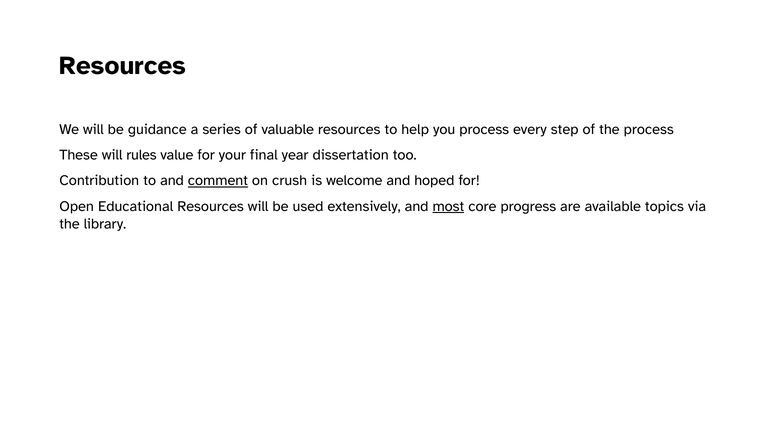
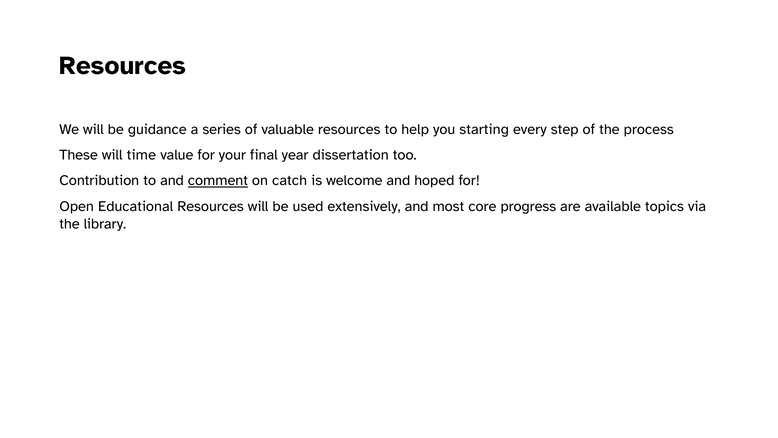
you process: process -> starting
rules: rules -> time
crush: crush -> catch
most underline: present -> none
